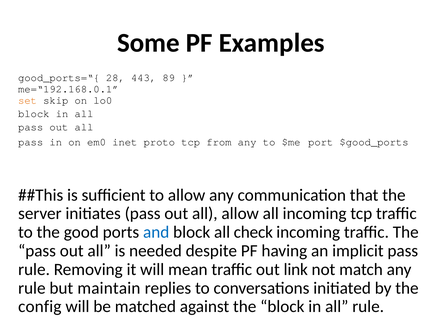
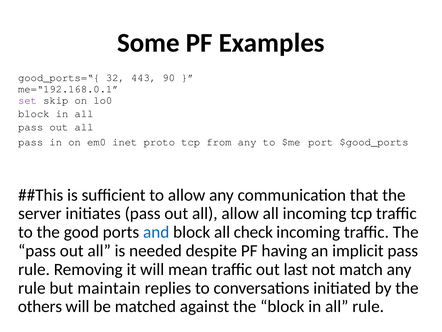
28: 28 -> 32
89: 89 -> 90
set colour: orange -> purple
link: link -> last
config: config -> others
